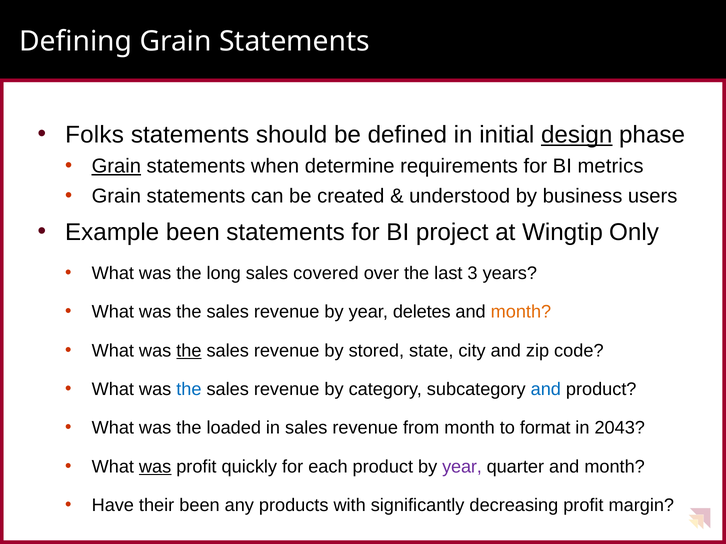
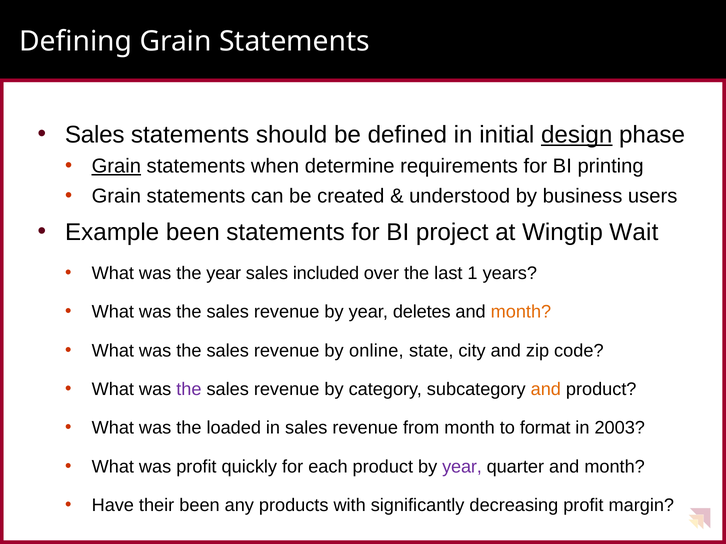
Folks at (95, 135): Folks -> Sales
metrics: metrics -> printing
Only: Only -> Wait
the long: long -> year
covered: covered -> included
3: 3 -> 1
the at (189, 351) underline: present -> none
stored: stored -> online
the at (189, 390) colour: blue -> purple
and at (546, 390) colour: blue -> orange
2043: 2043 -> 2003
was at (155, 467) underline: present -> none
